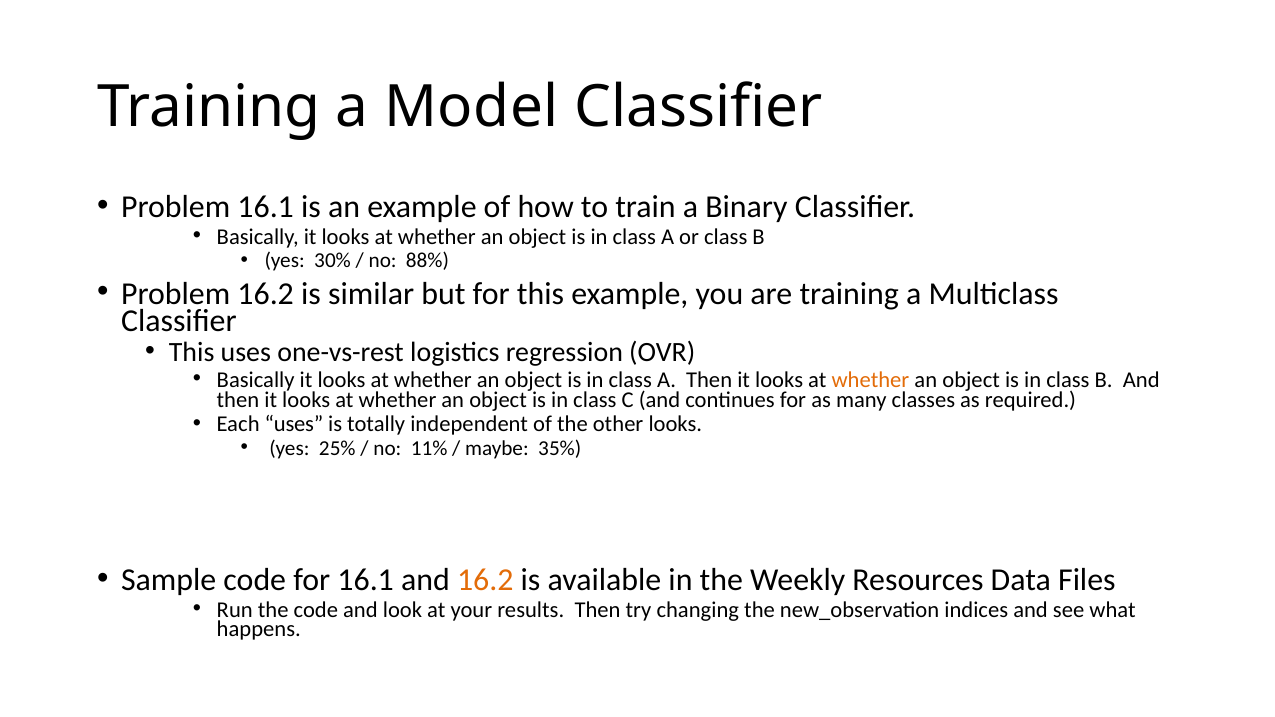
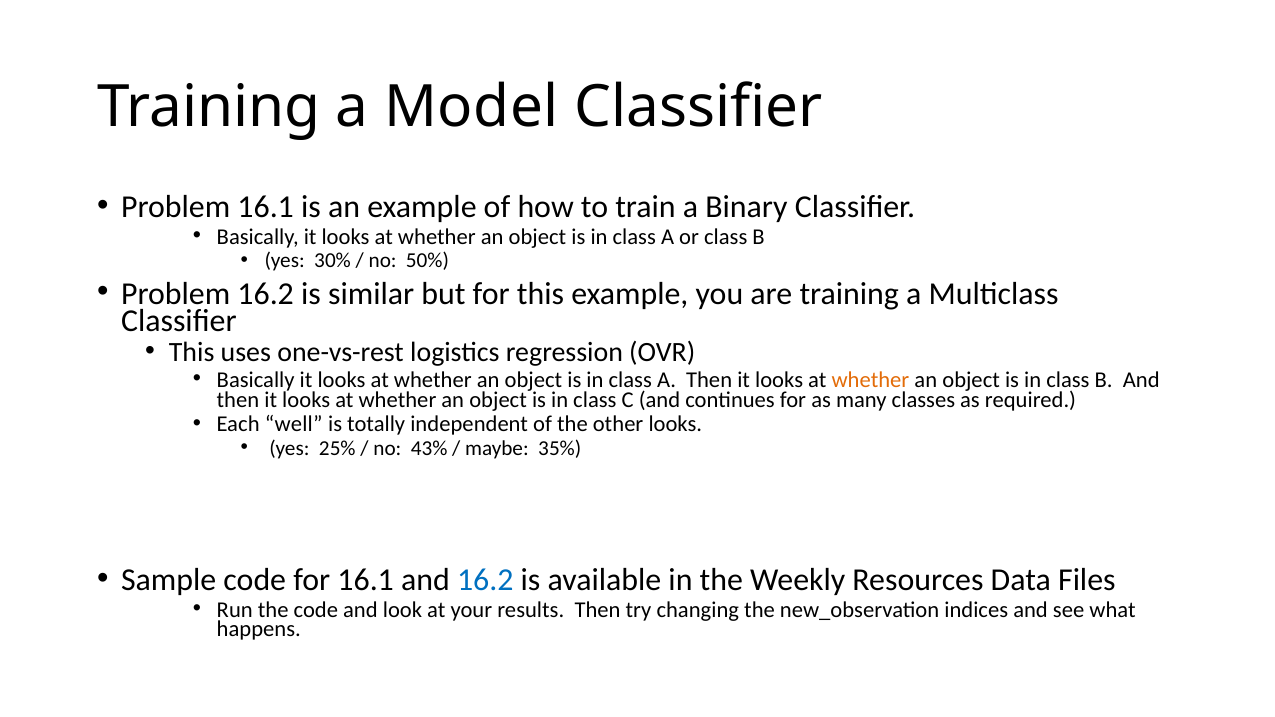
88%: 88% -> 50%
Each uses: uses -> well
11%: 11% -> 43%
16.2 at (485, 580) colour: orange -> blue
